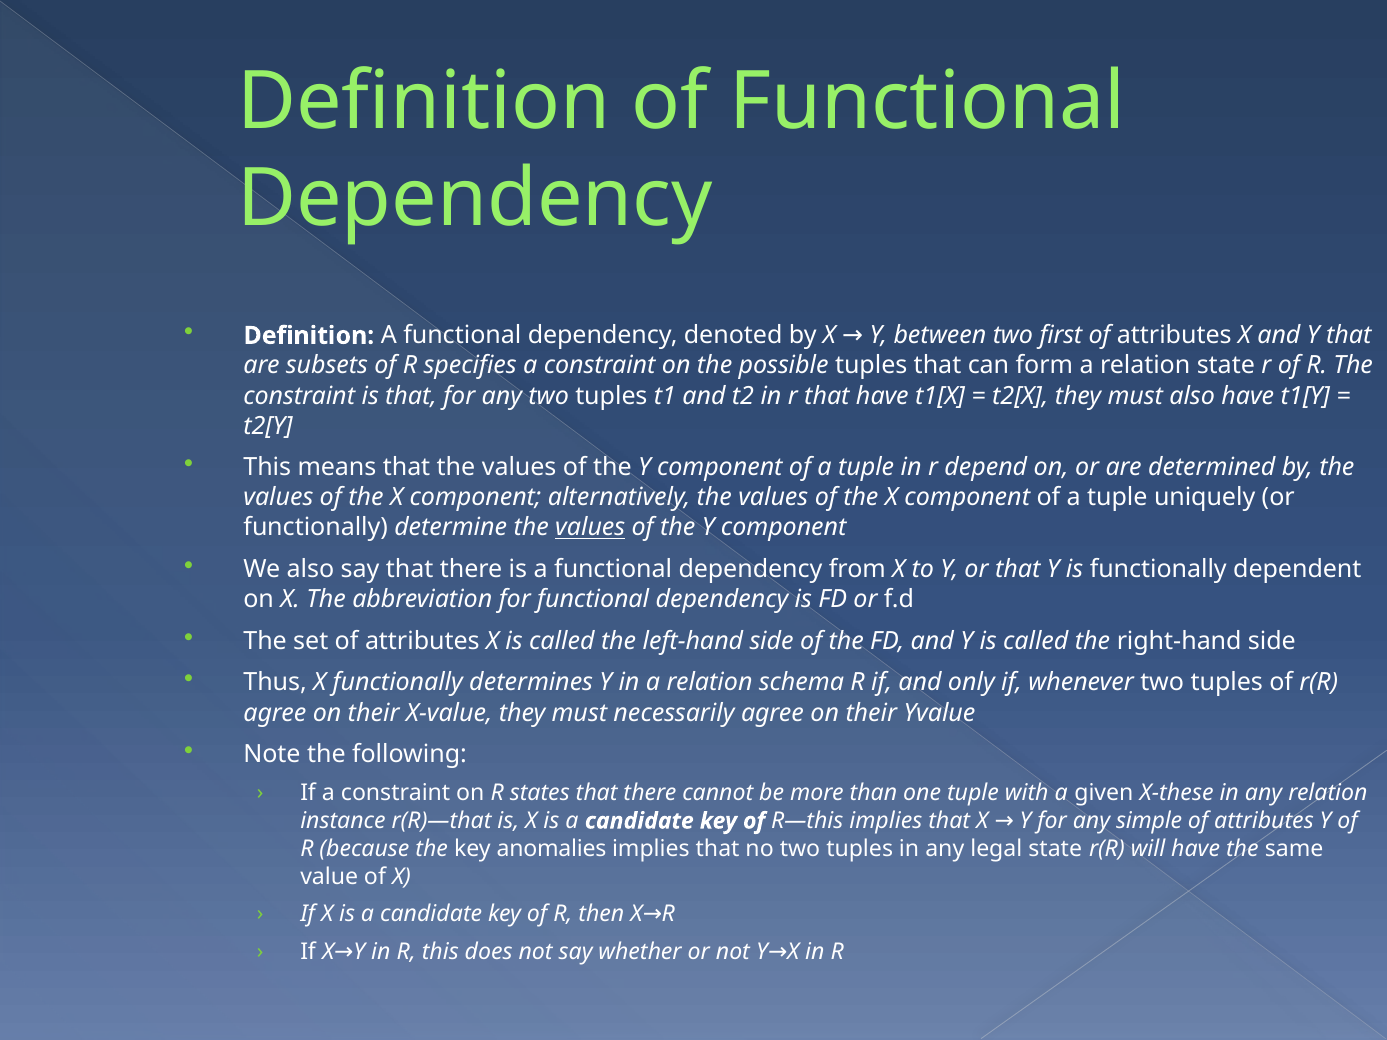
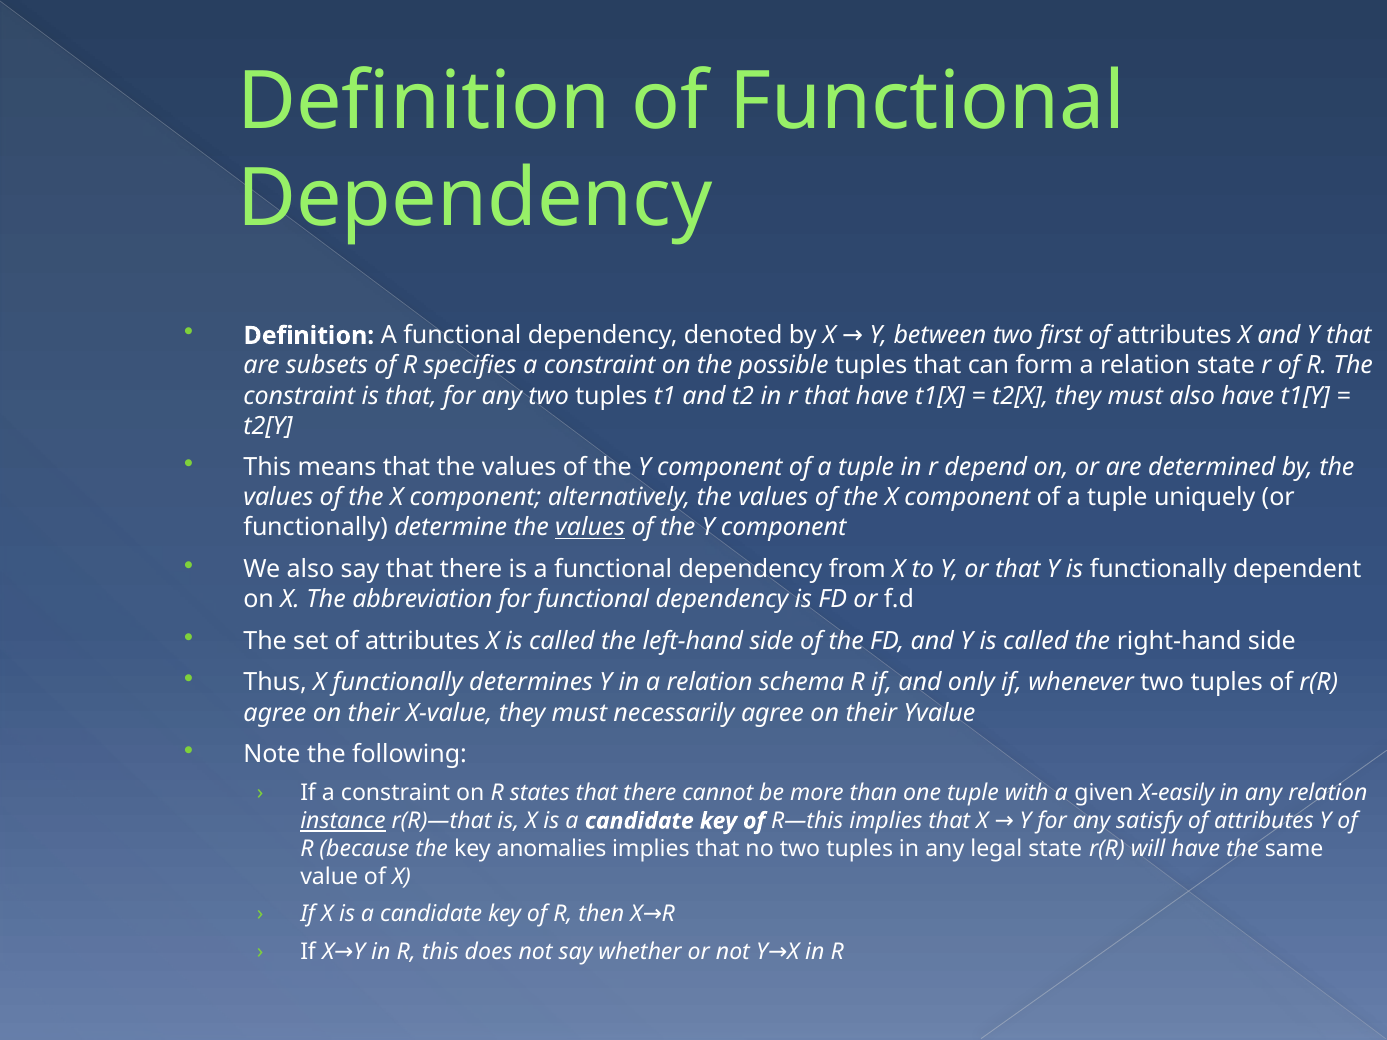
X-these: X-these -> X-easily
instance underline: none -> present
simple: simple -> satisfy
